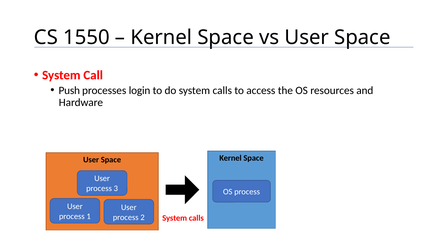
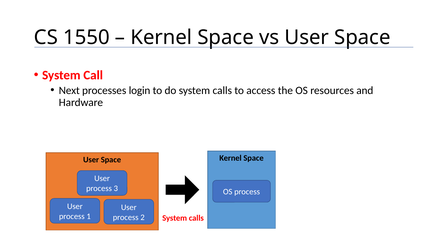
Push: Push -> Next
